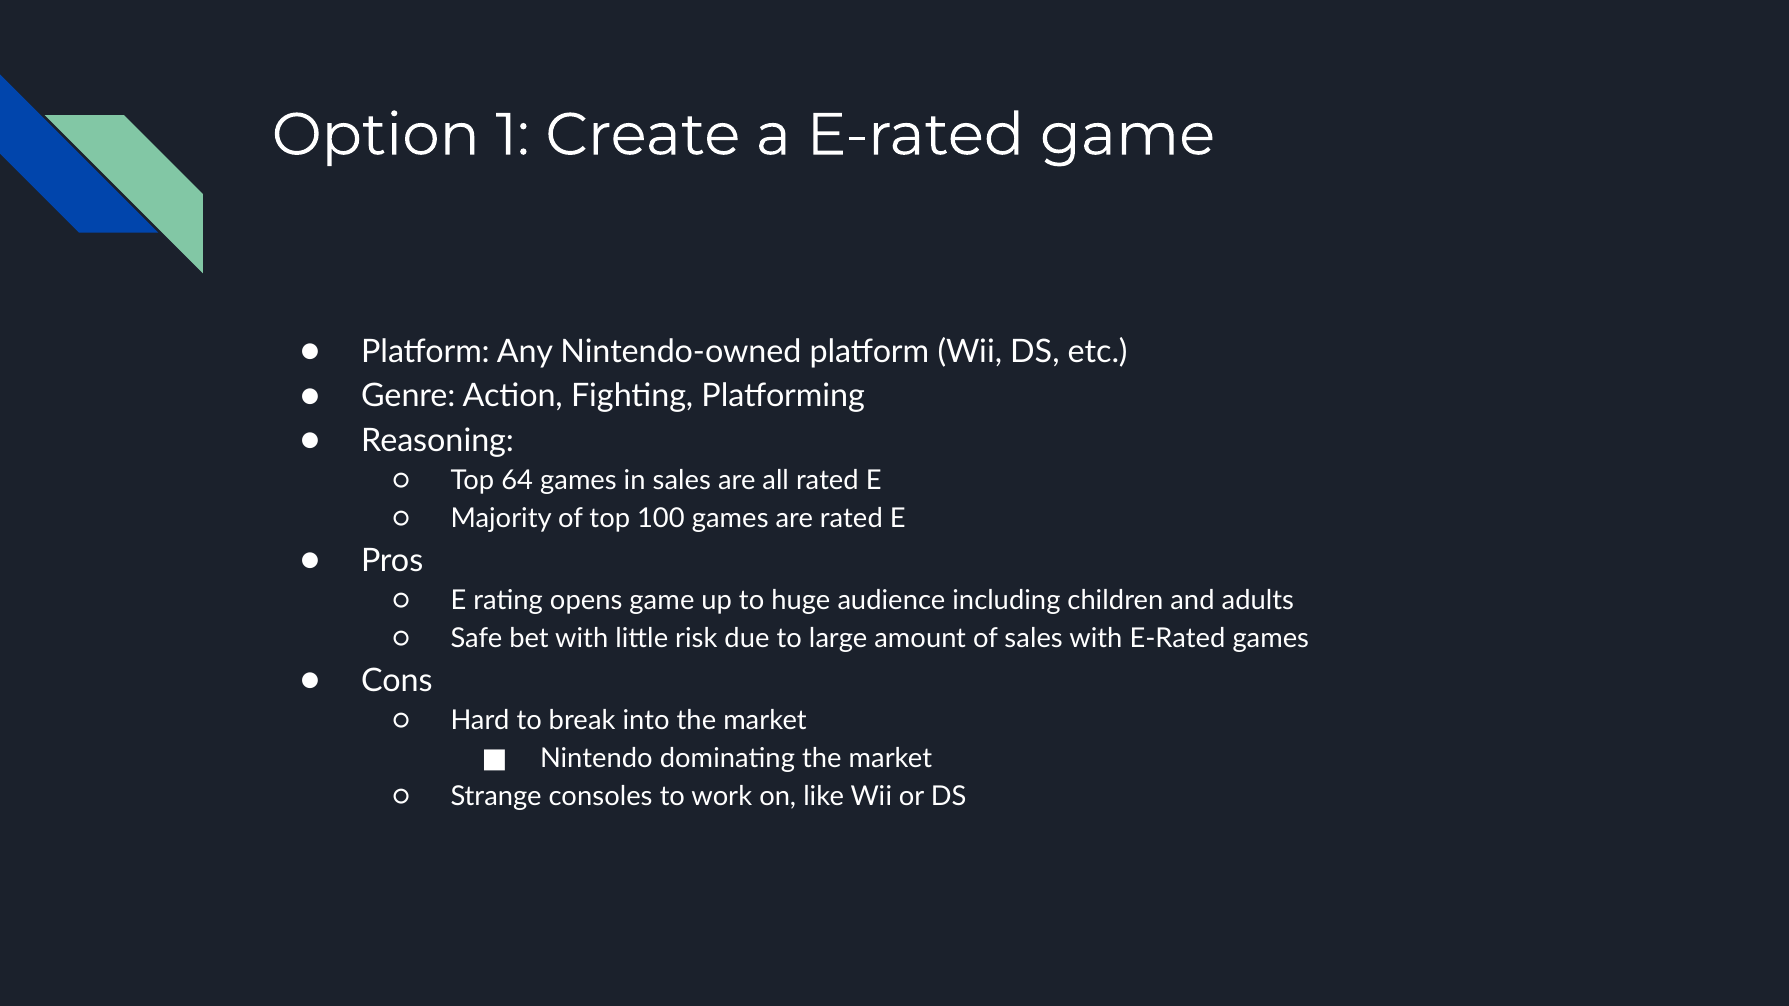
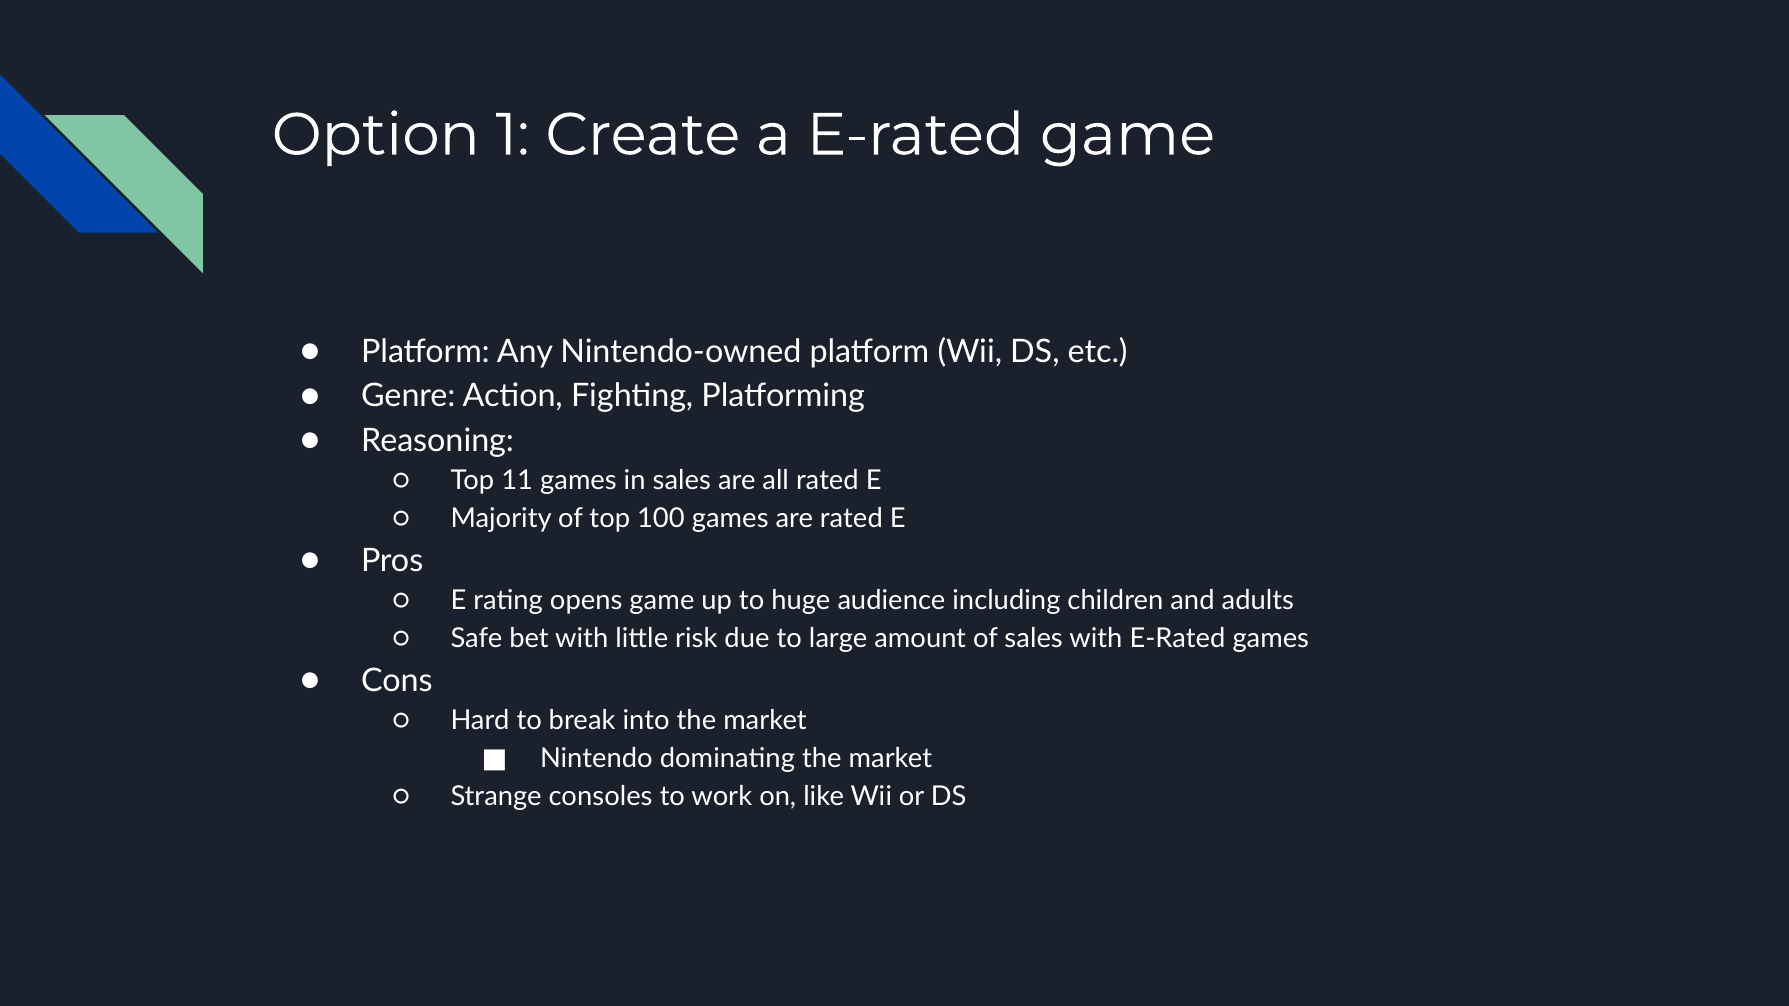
64: 64 -> 11
